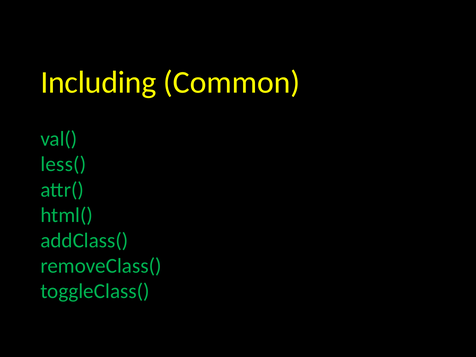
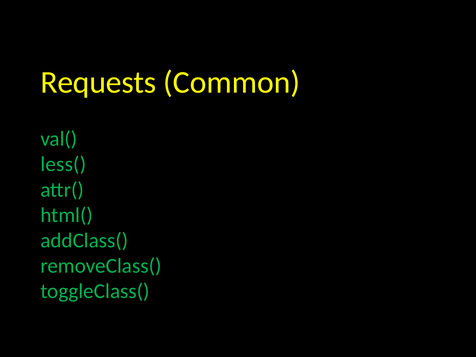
Including: Including -> Requests
